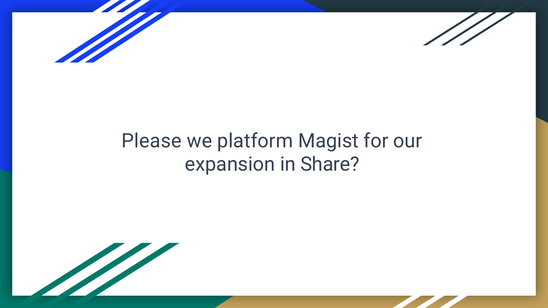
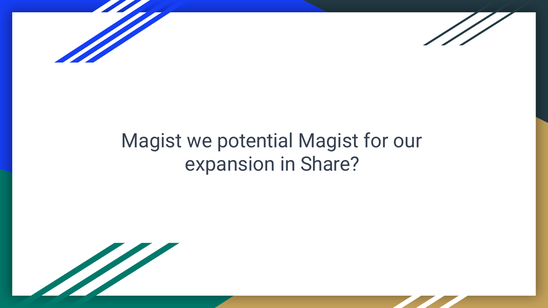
Please at (152, 141): Please -> Magist
platform: platform -> potential
